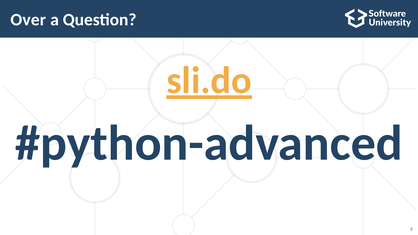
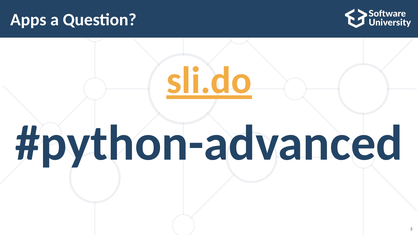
Over: Over -> Apps
